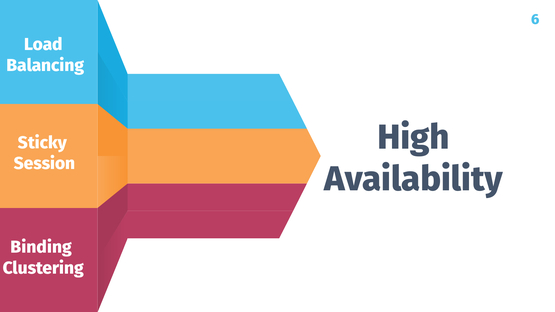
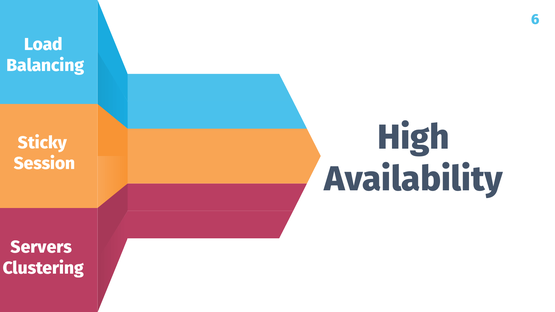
Binding: Binding -> Servers
